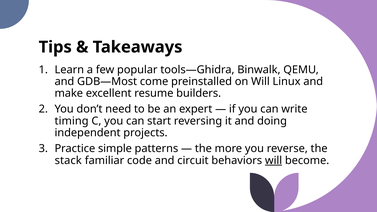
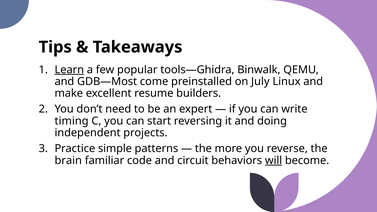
Learn underline: none -> present
on Will: Will -> July
stack: stack -> brain
